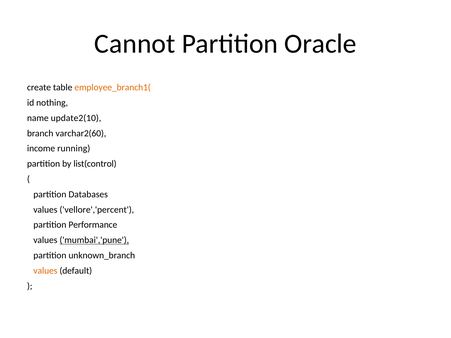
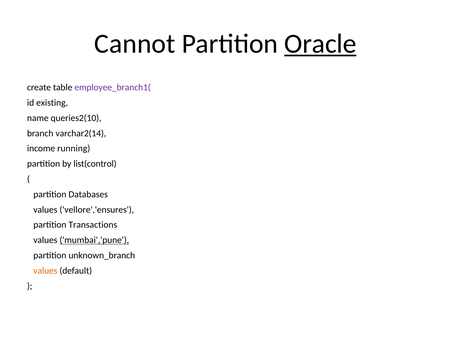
Oracle underline: none -> present
employee_branch1( colour: orange -> purple
nothing: nothing -> existing
update2(10: update2(10 -> queries2(10
varchar2(60: varchar2(60 -> varchar2(14
vellore','percent: vellore','percent -> vellore','ensures
Performance: Performance -> Transactions
